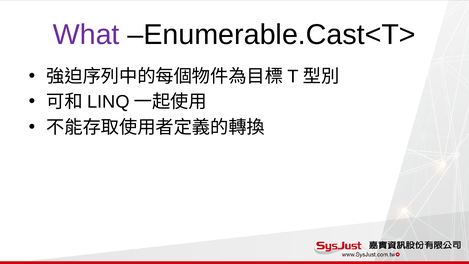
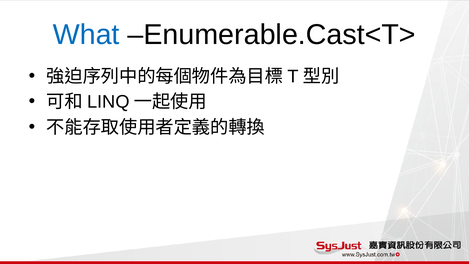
What colour: purple -> blue
